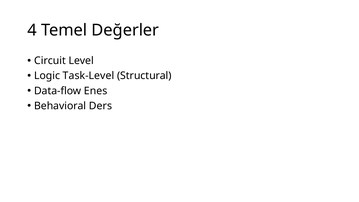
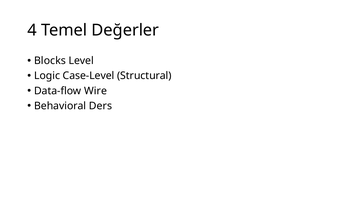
Circuit: Circuit -> Blocks
Task-Level: Task-Level -> Case-Level
Enes: Enes -> Wire
